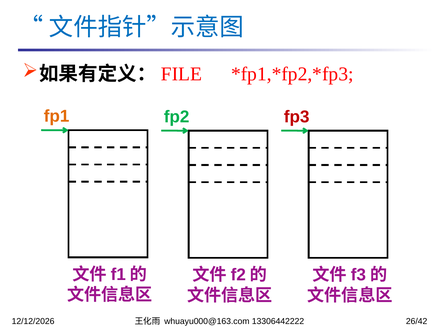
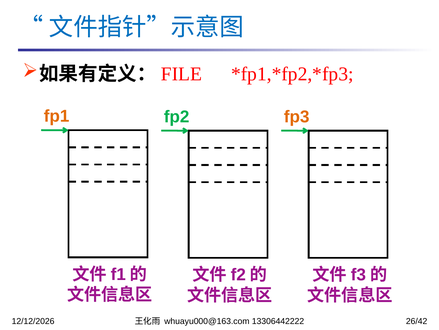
fp3 colour: red -> orange
